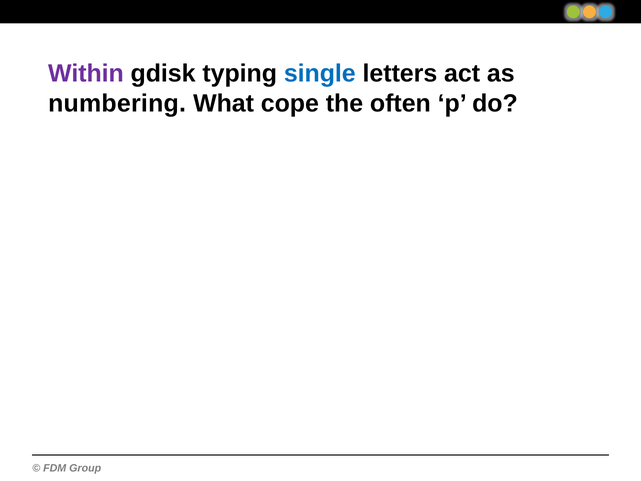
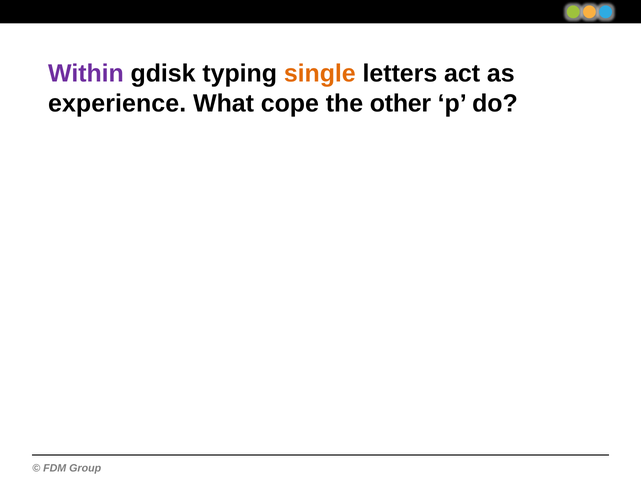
single colour: blue -> orange
numbering: numbering -> experience
often: often -> other
